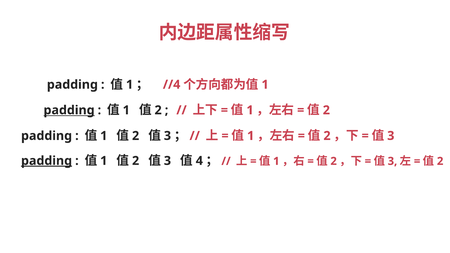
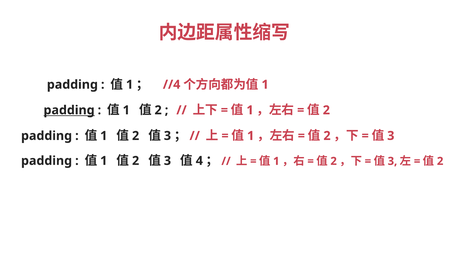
padding at (47, 161) underline: present -> none
